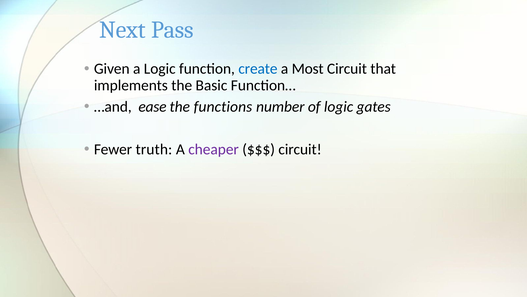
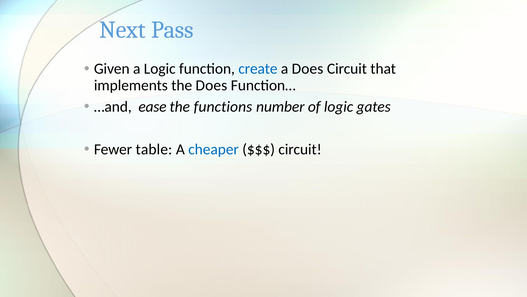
a Most: Most -> Does
the Basic: Basic -> Does
truth: truth -> table
cheaper colour: purple -> blue
